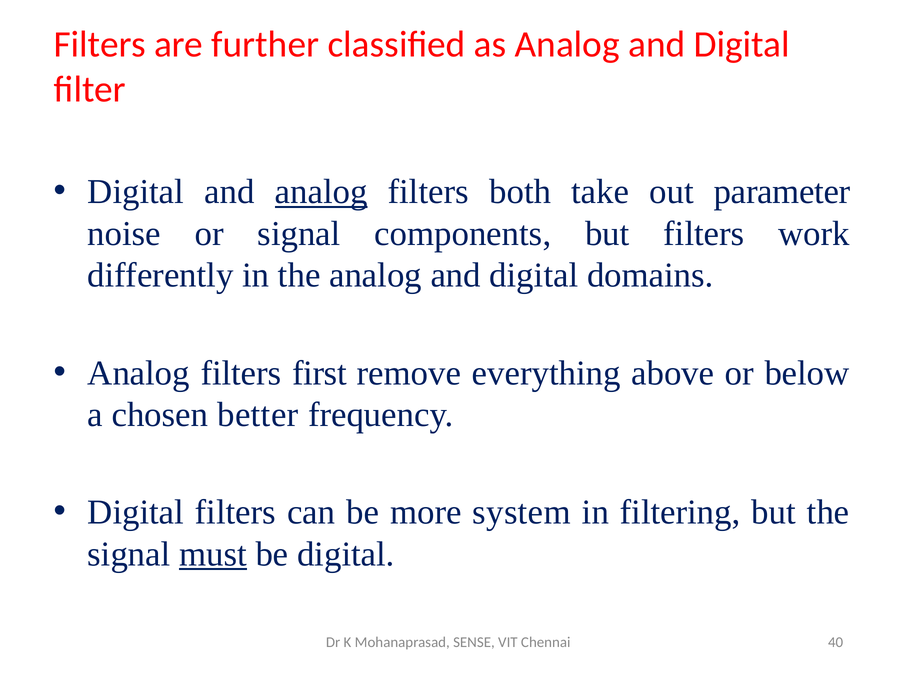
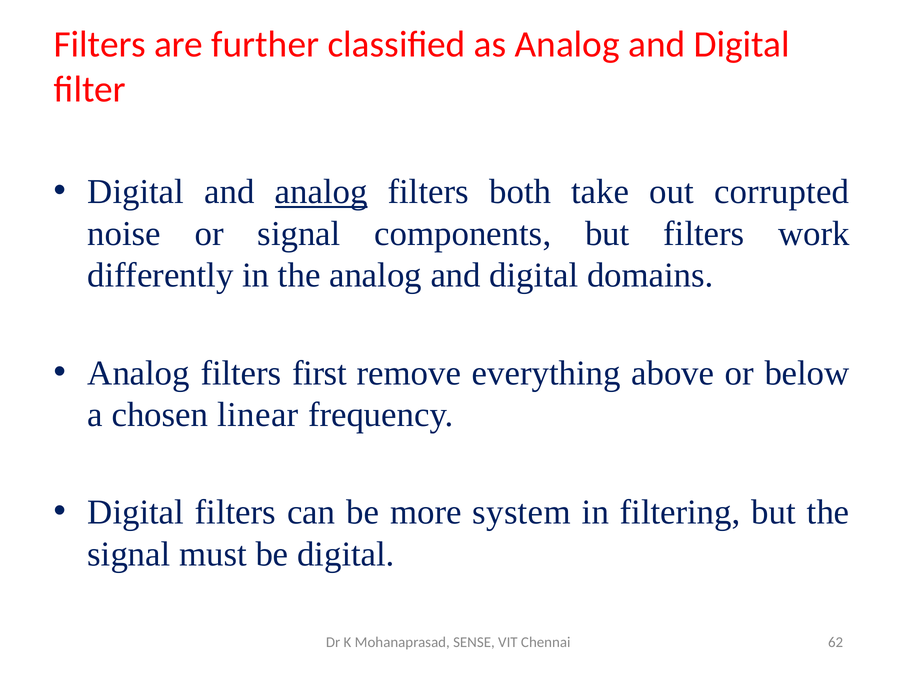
parameter: parameter -> corrupted
better: better -> linear
must underline: present -> none
40: 40 -> 62
